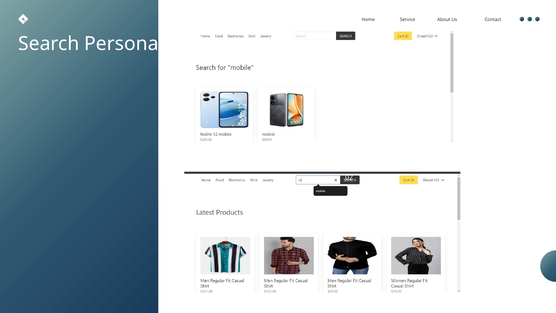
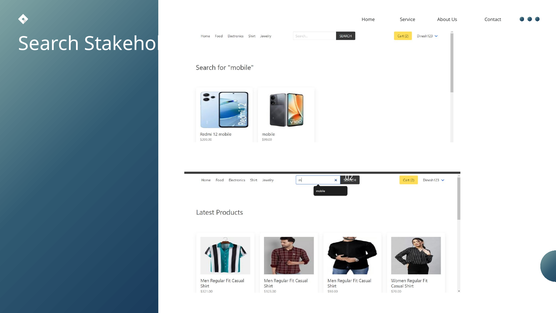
Personalized: Personalized -> Stakeholders
